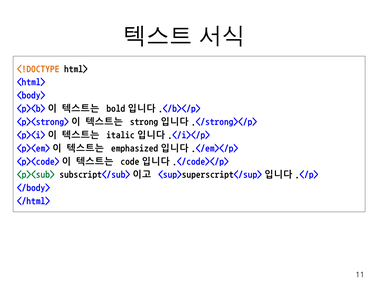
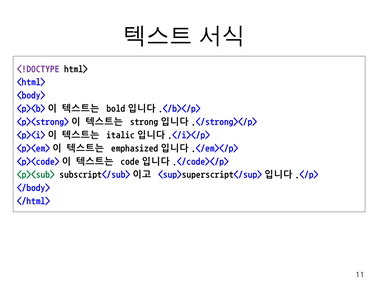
<!DOCTYPE colour: orange -> purple
